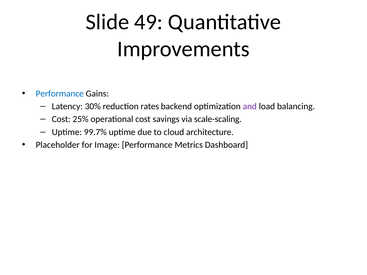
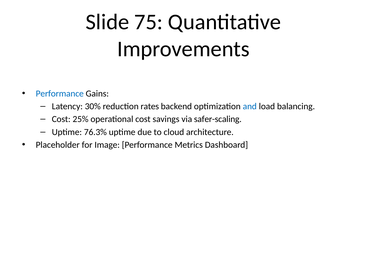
49: 49 -> 75
and colour: purple -> blue
scale-scaling: scale-scaling -> safer-scaling
99.7%: 99.7% -> 76.3%
